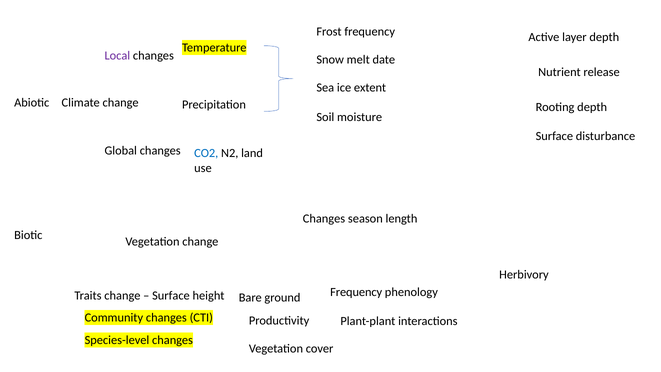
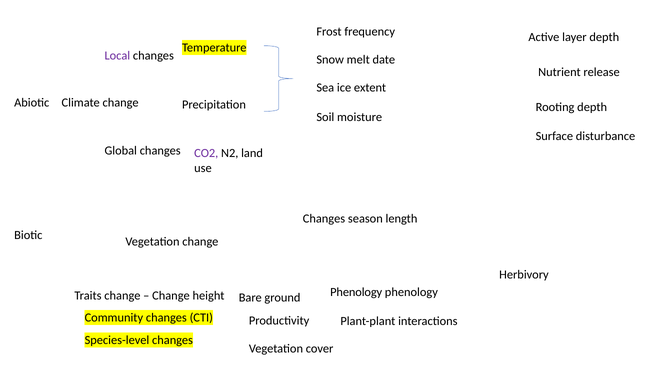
CO2 colour: blue -> purple
Frequency at (356, 292): Frequency -> Phenology
Surface at (171, 295): Surface -> Change
